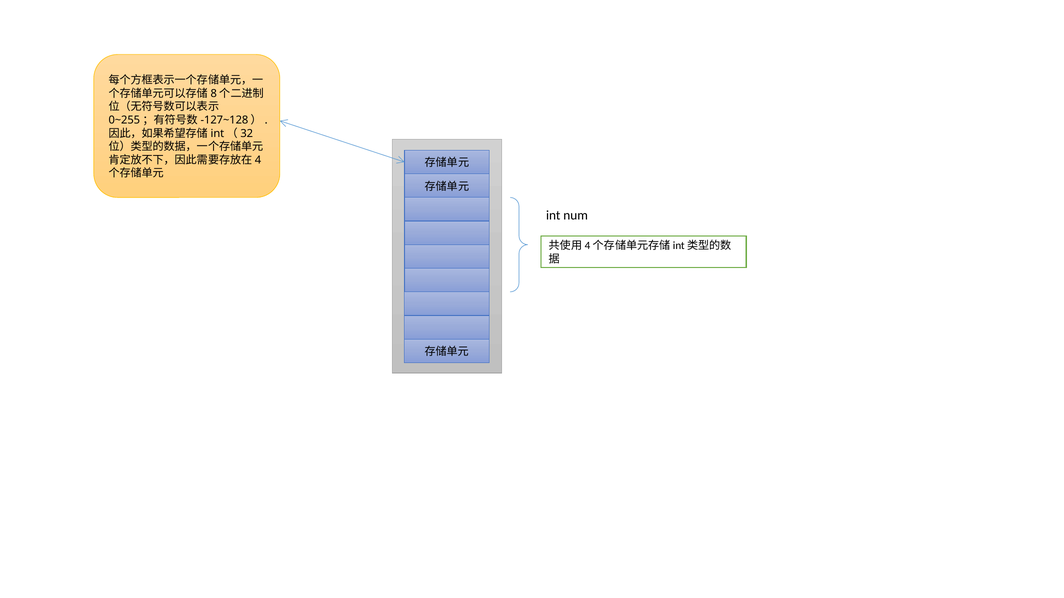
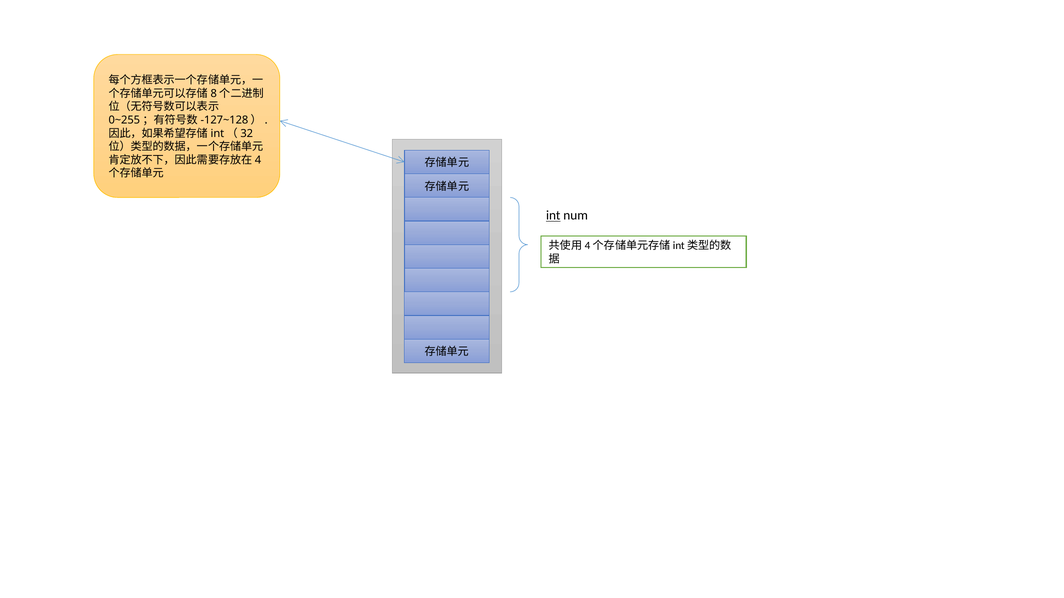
int underline: none -> present
